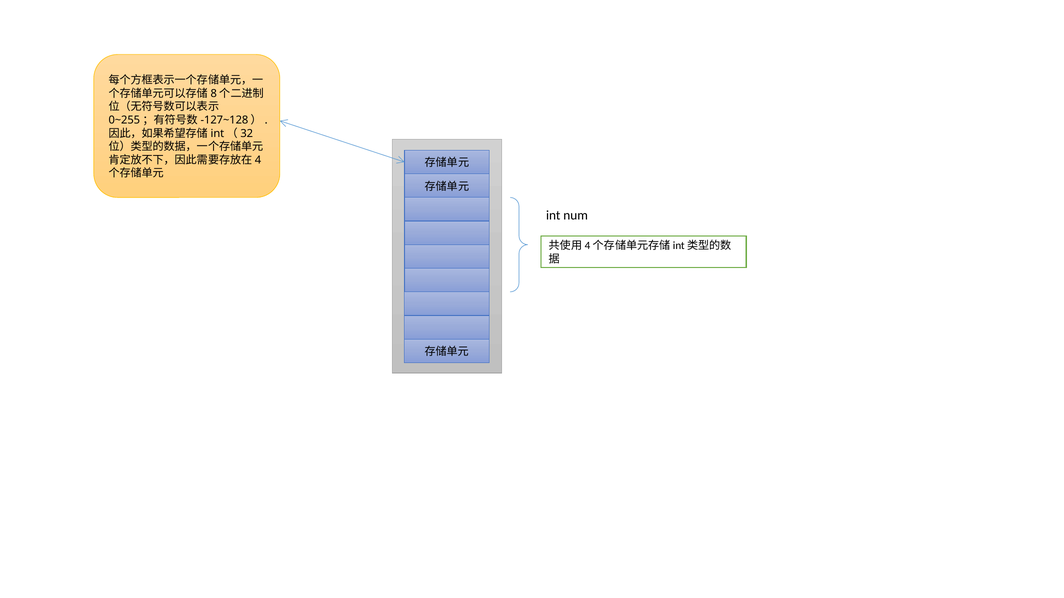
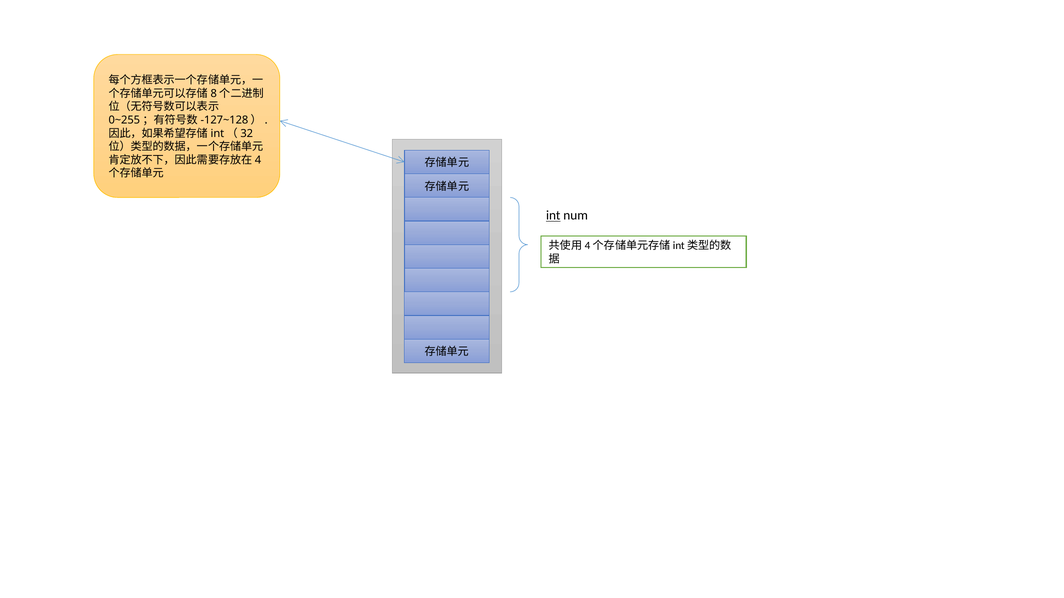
int underline: none -> present
